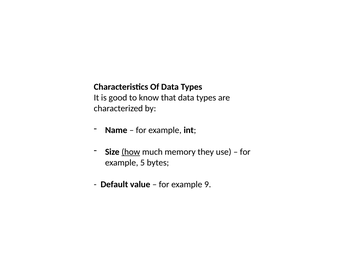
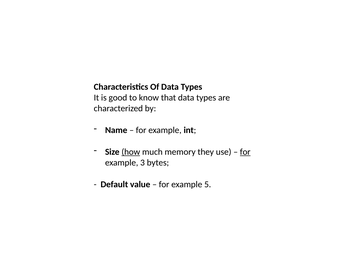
for at (245, 152) underline: none -> present
5: 5 -> 3
9: 9 -> 5
